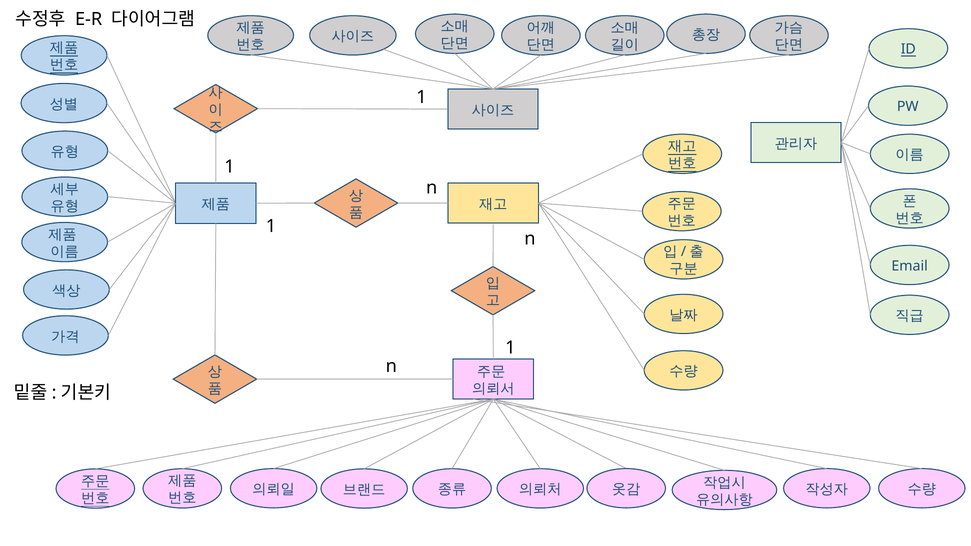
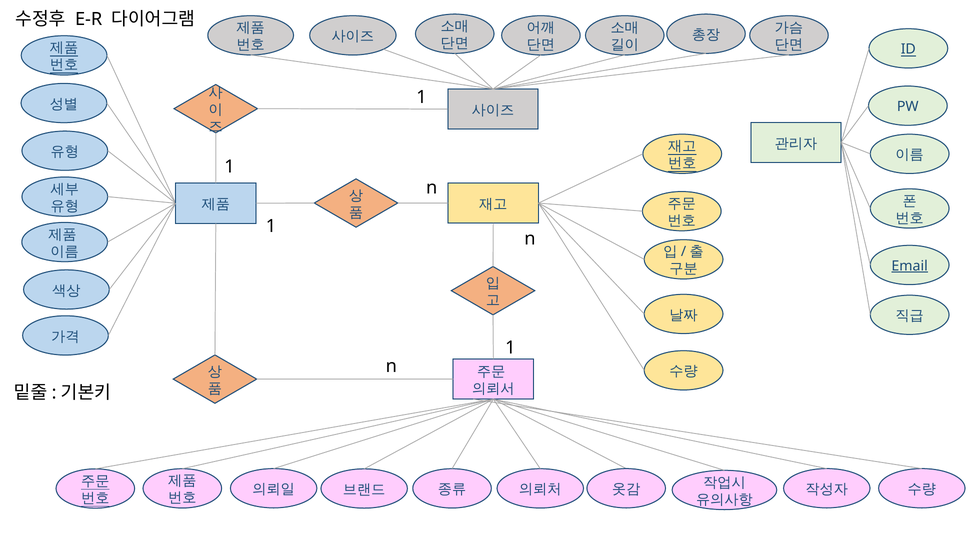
Email underline: none -> present
